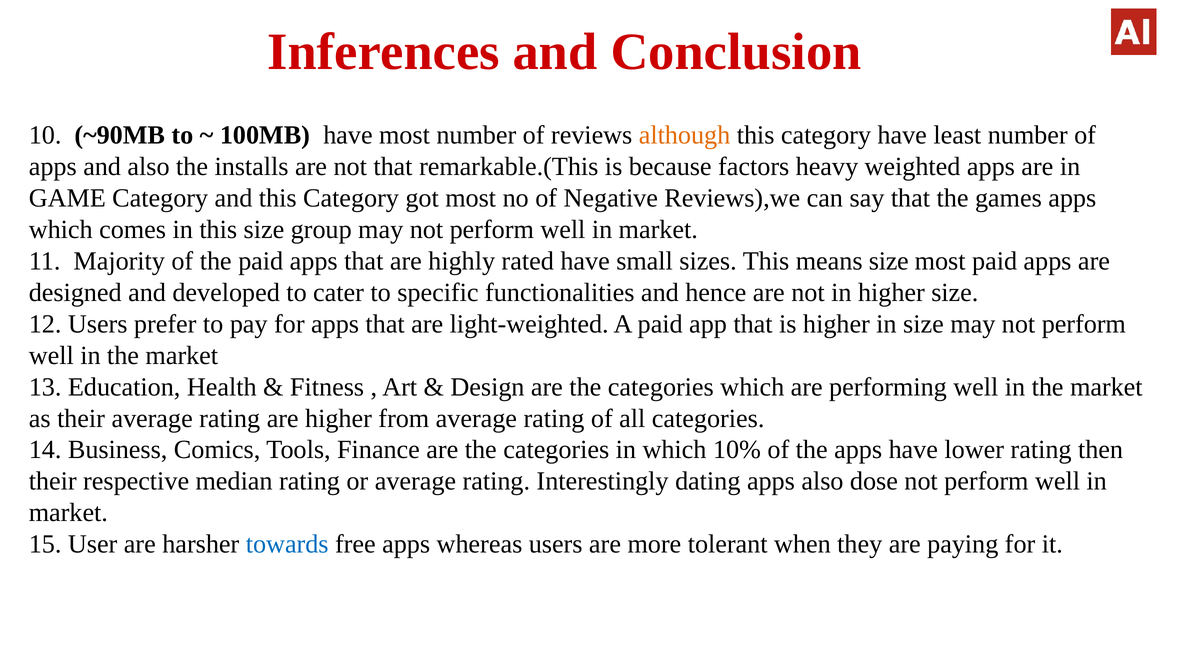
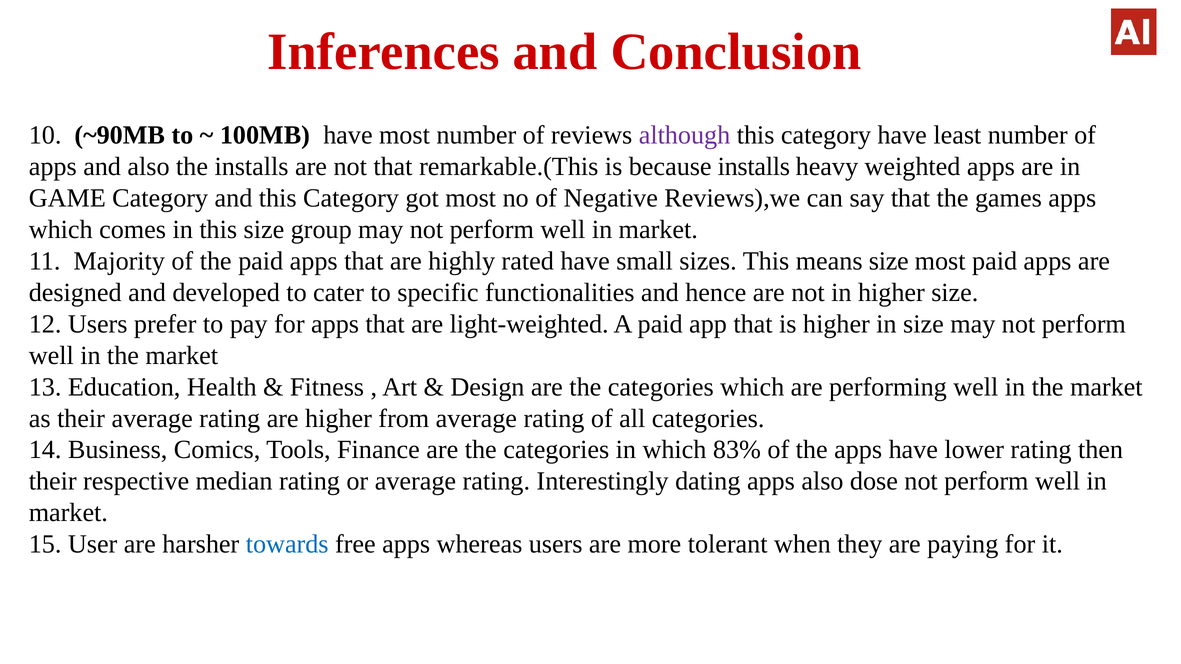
although colour: orange -> purple
because factors: factors -> installs
10%: 10% -> 83%
